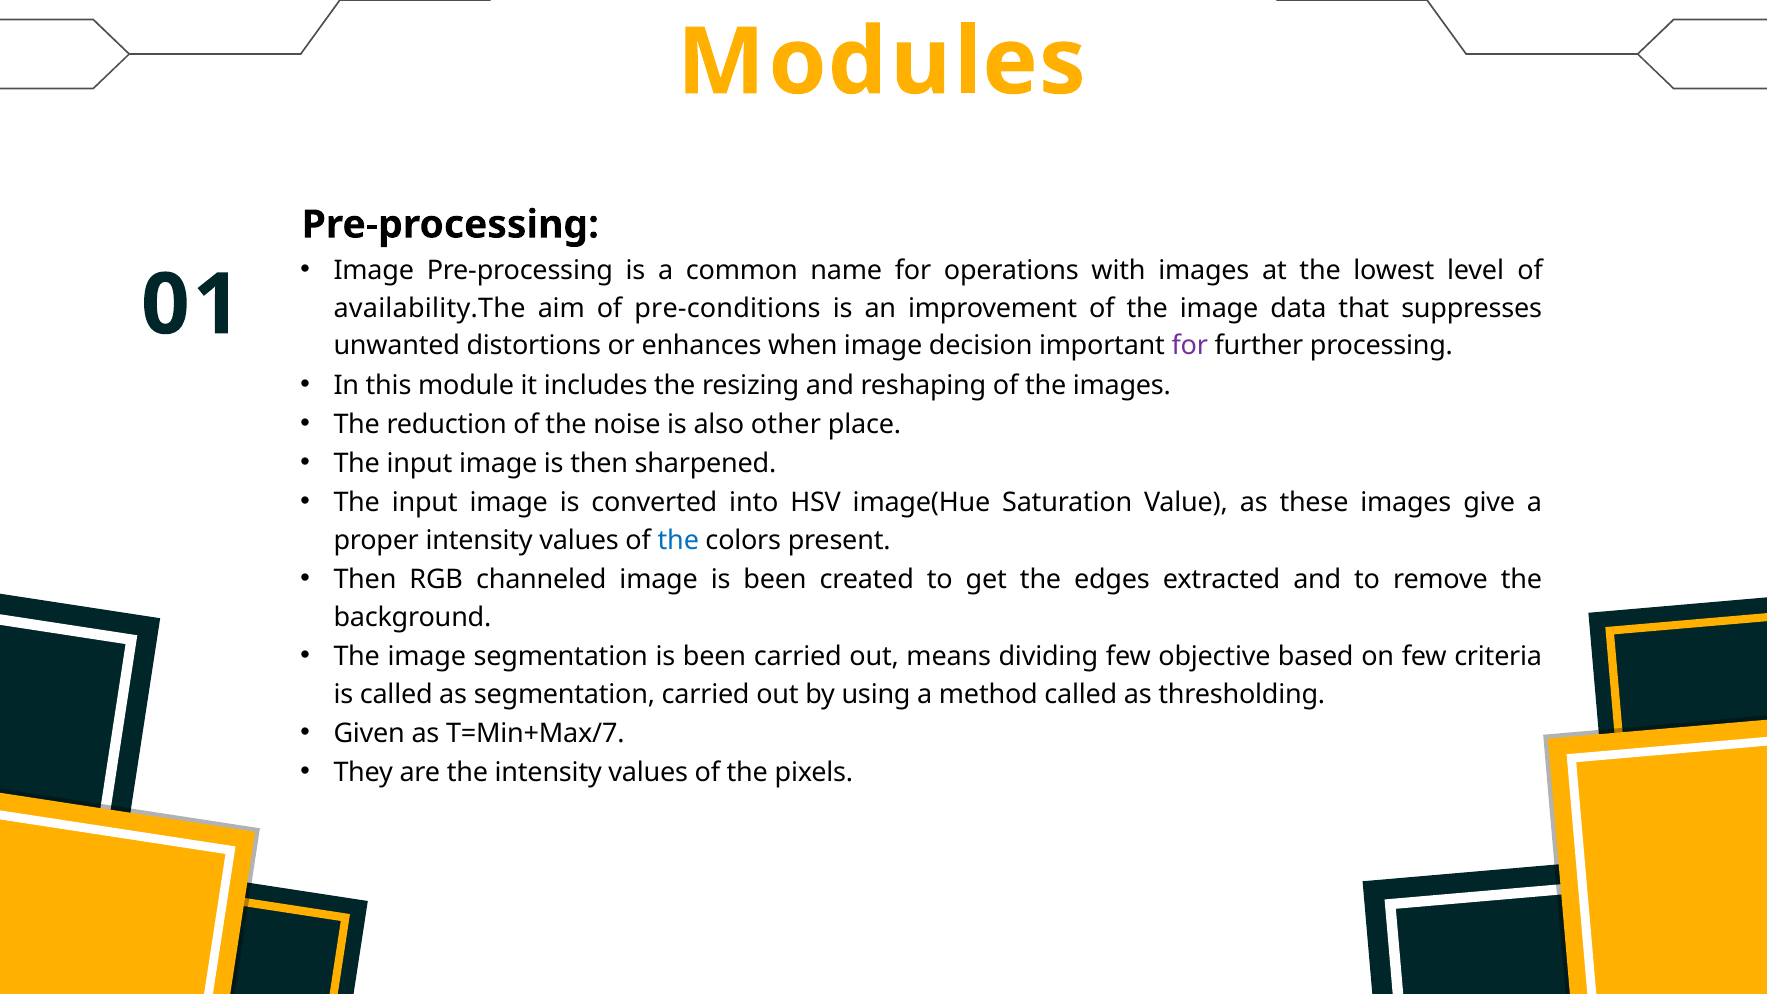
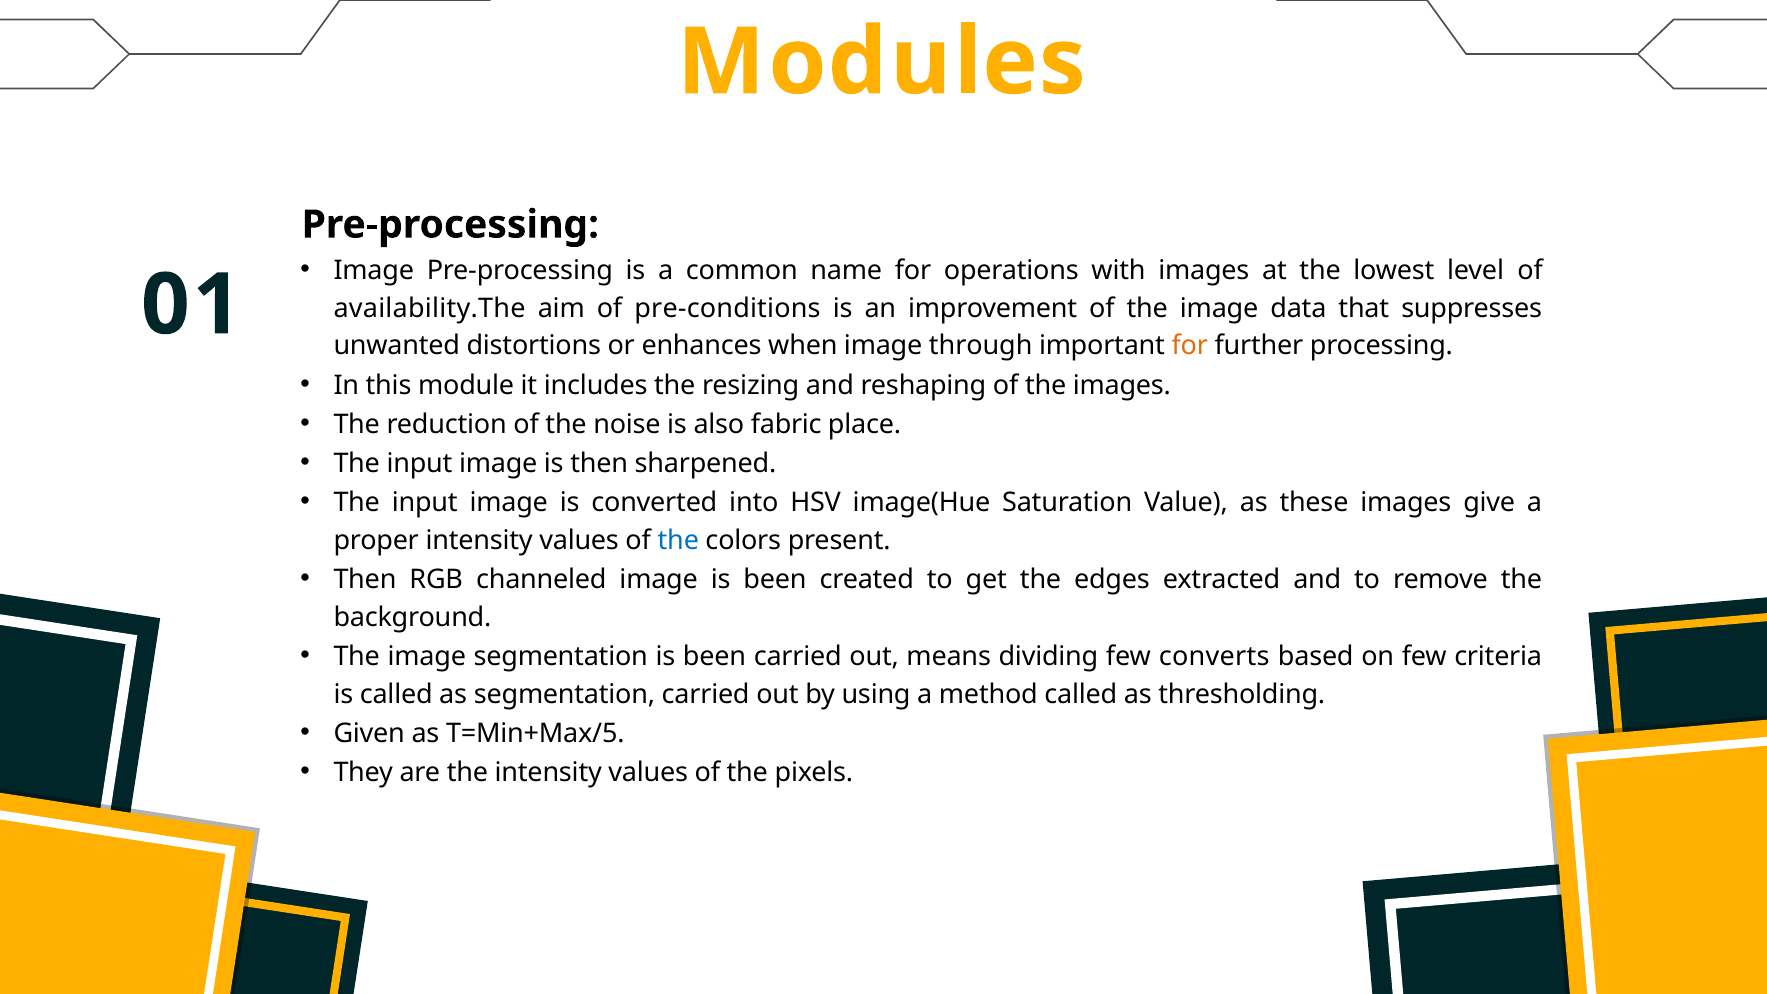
decision: decision -> through
for at (1190, 346) colour: purple -> orange
other: other -> fabric
objective: objective -> converts
T=Min+Max/7: T=Min+Max/7 -> T=Min+Max/5
